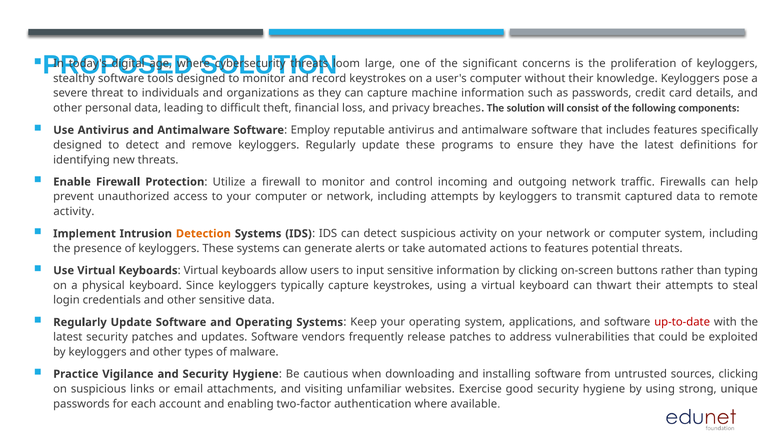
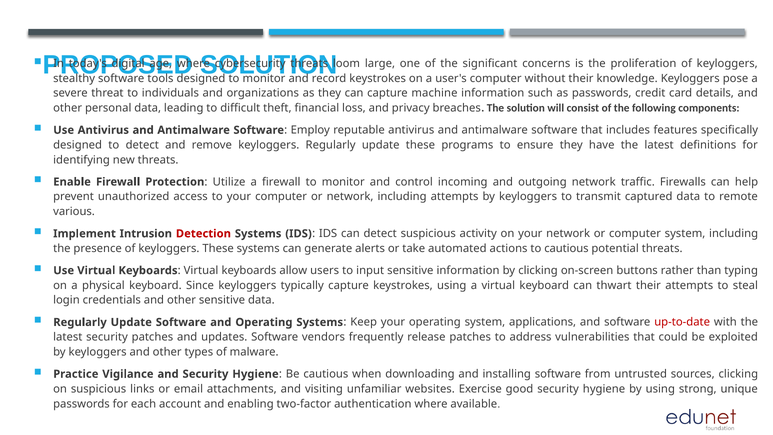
activity at (74, 212): activity -> various
Detection colour: orange -> red
to features: features -> cautious
